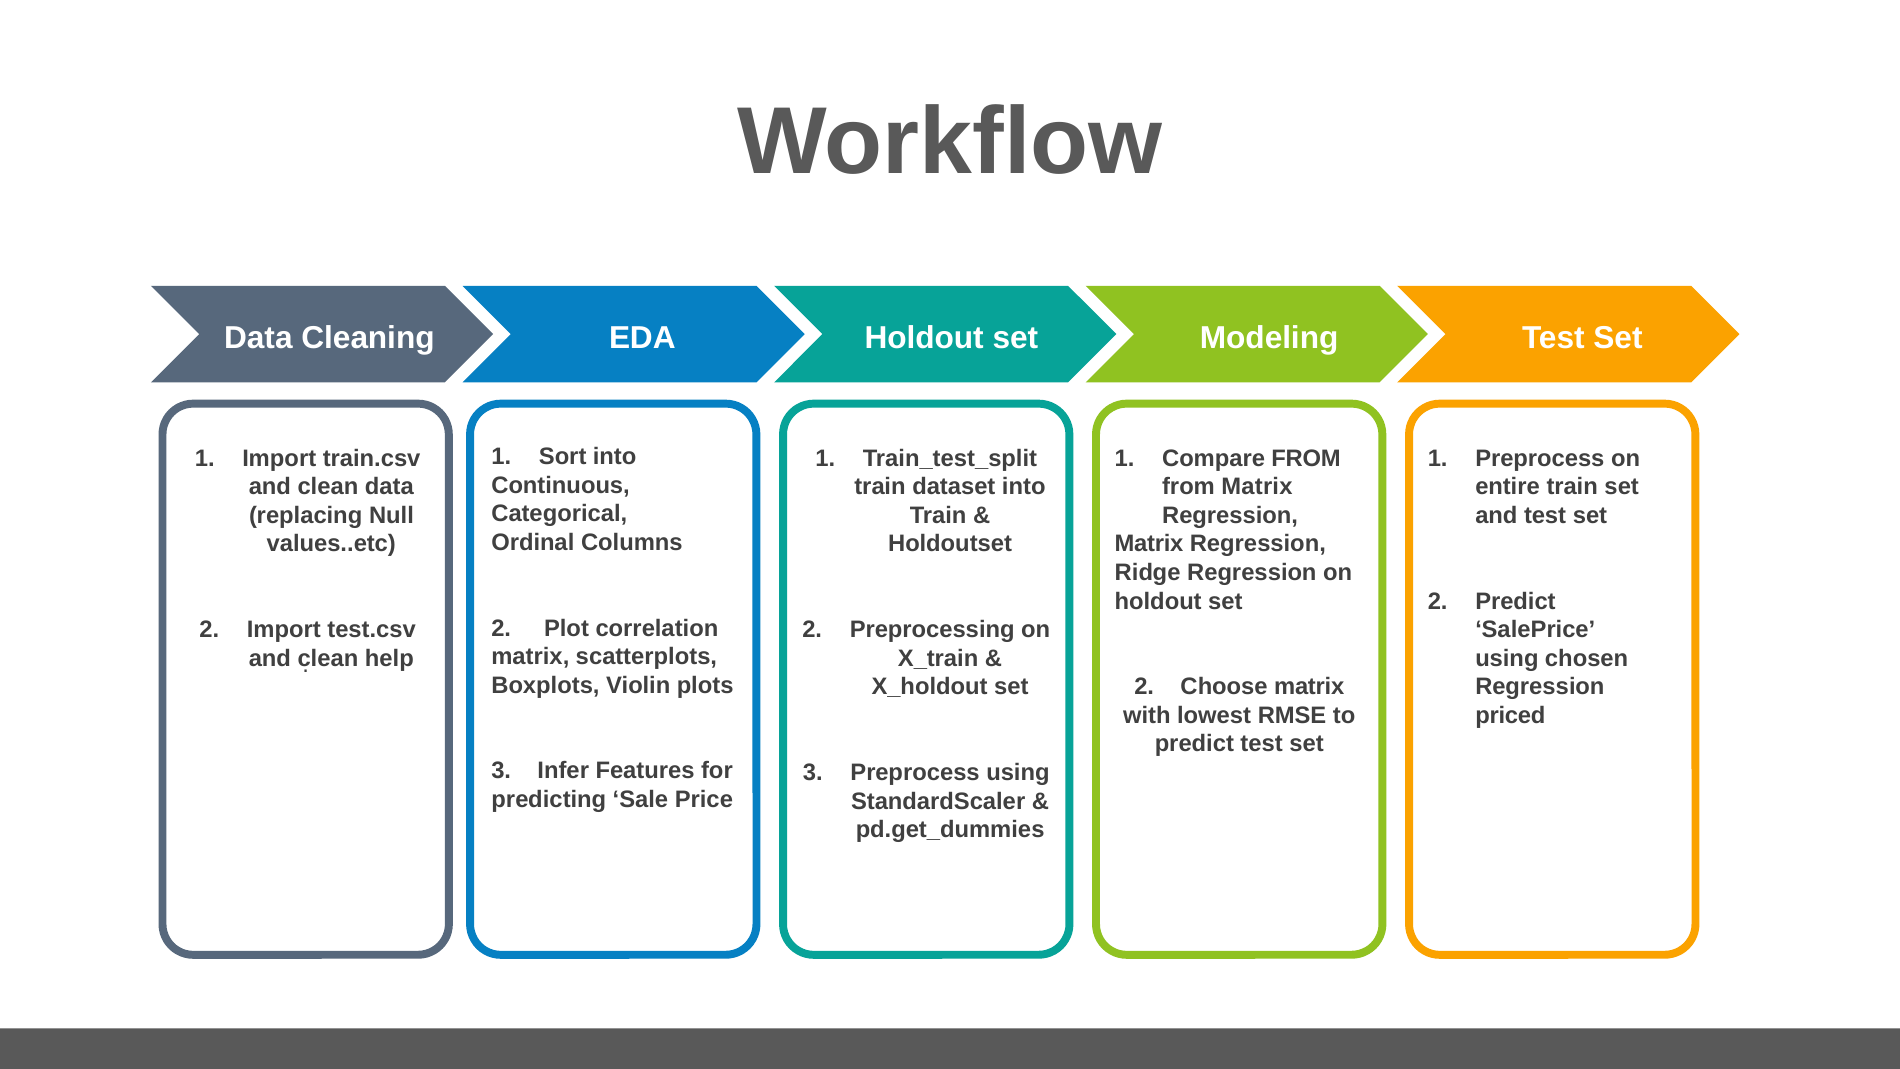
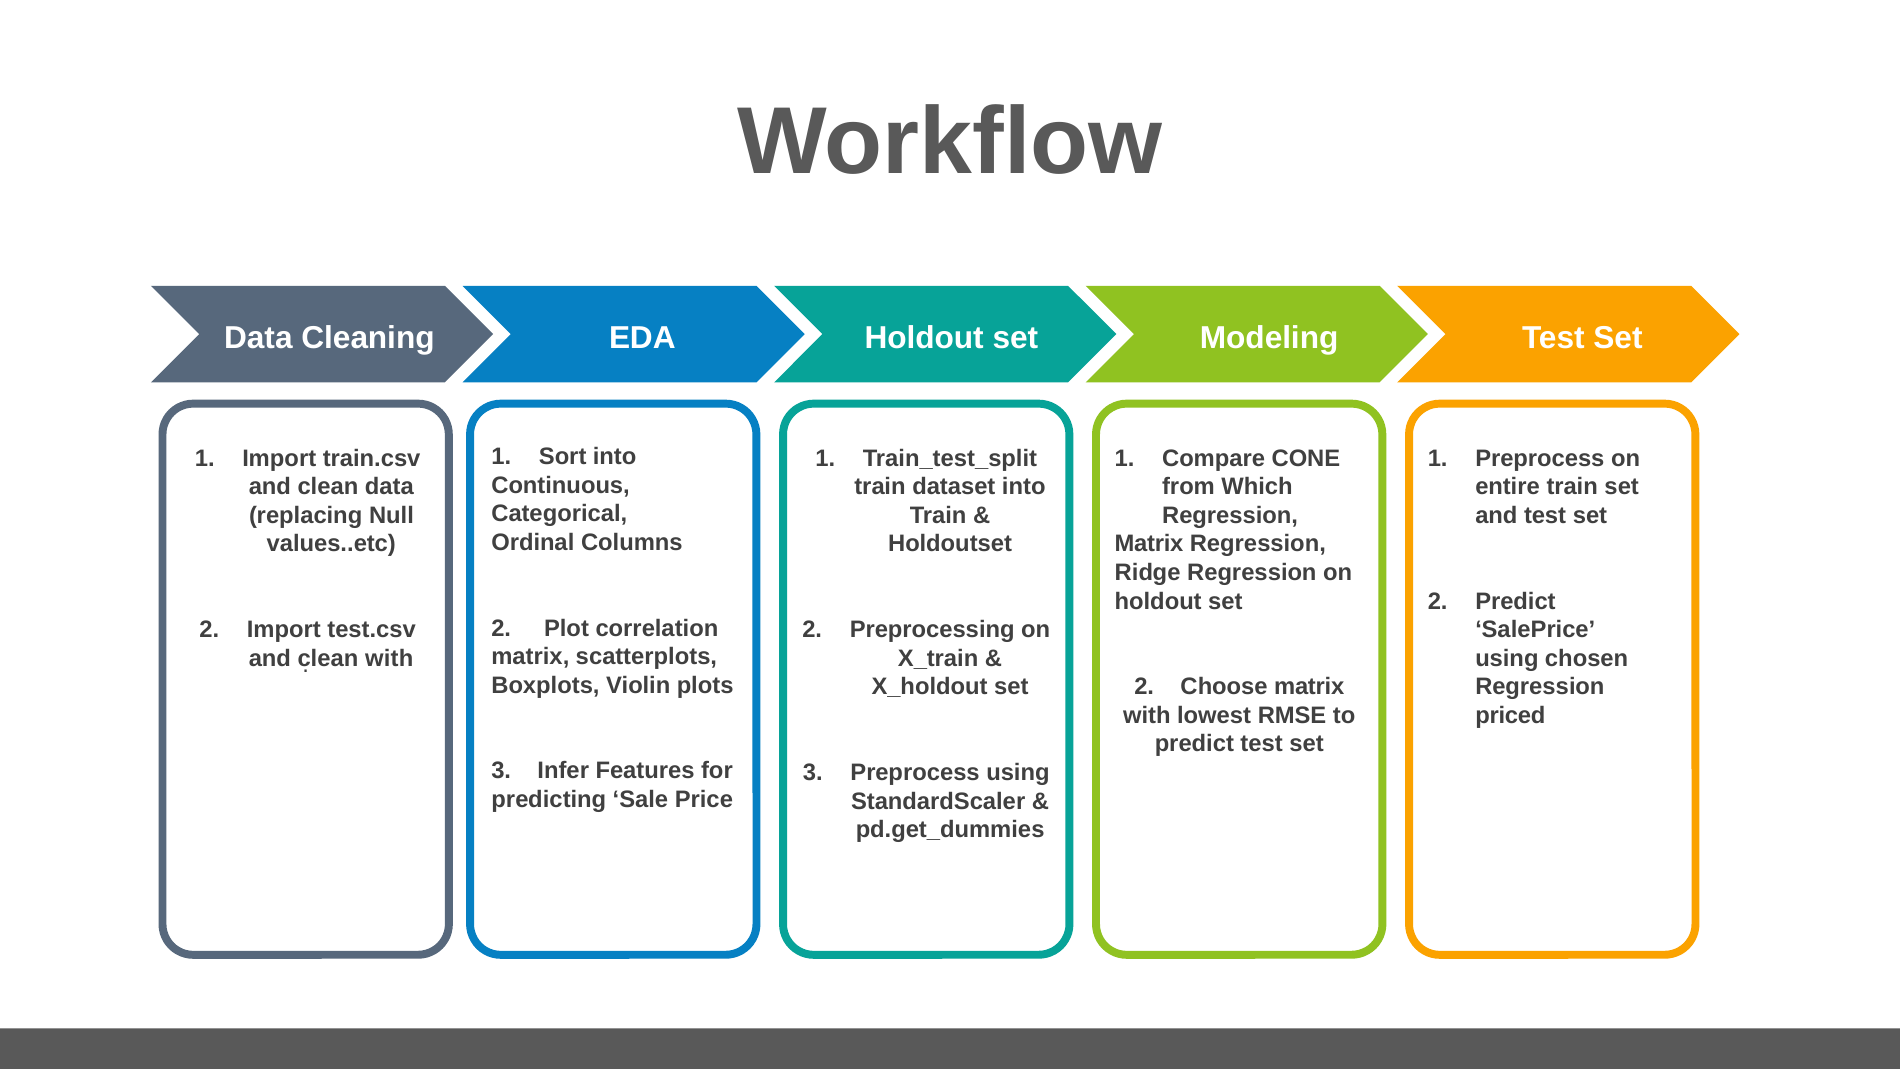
Compare FROM: FROM -> CONE
from Matrix: Matrix -> Which
help at (389, 658): help -> with
